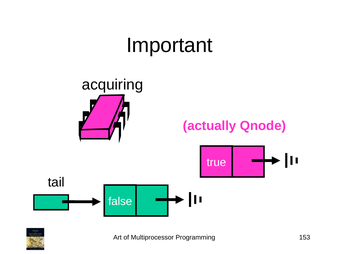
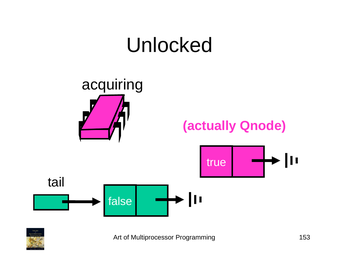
Important: Important -> Unlocked
